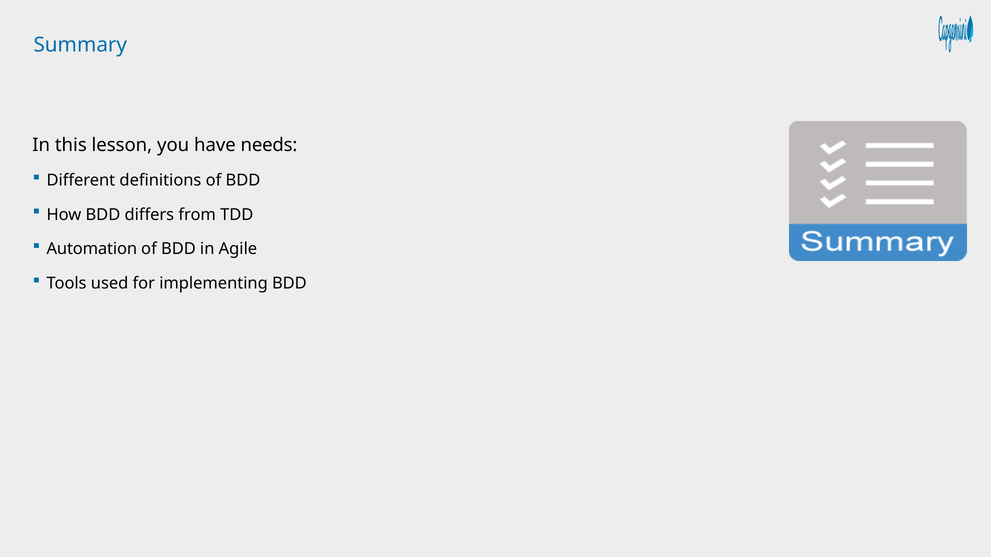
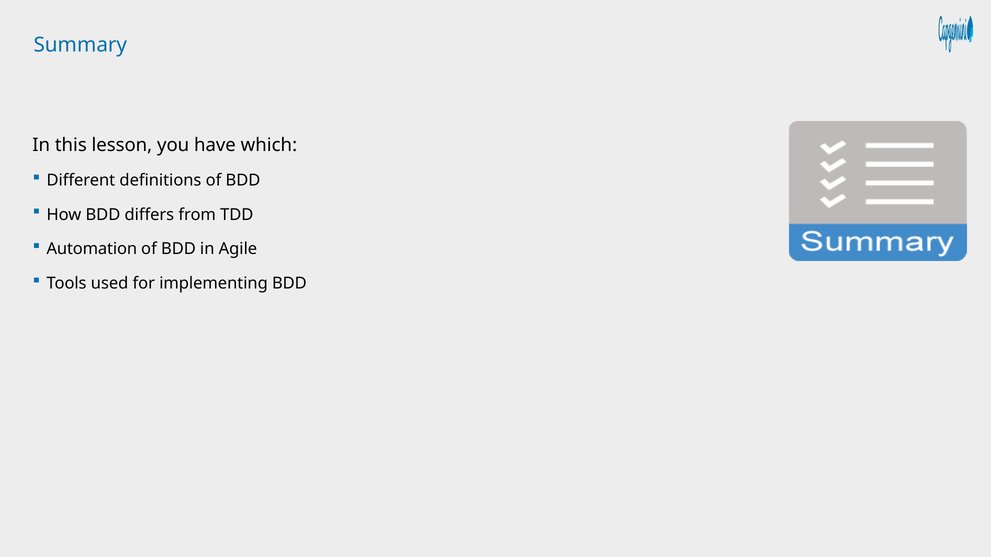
needs: needs -> which
